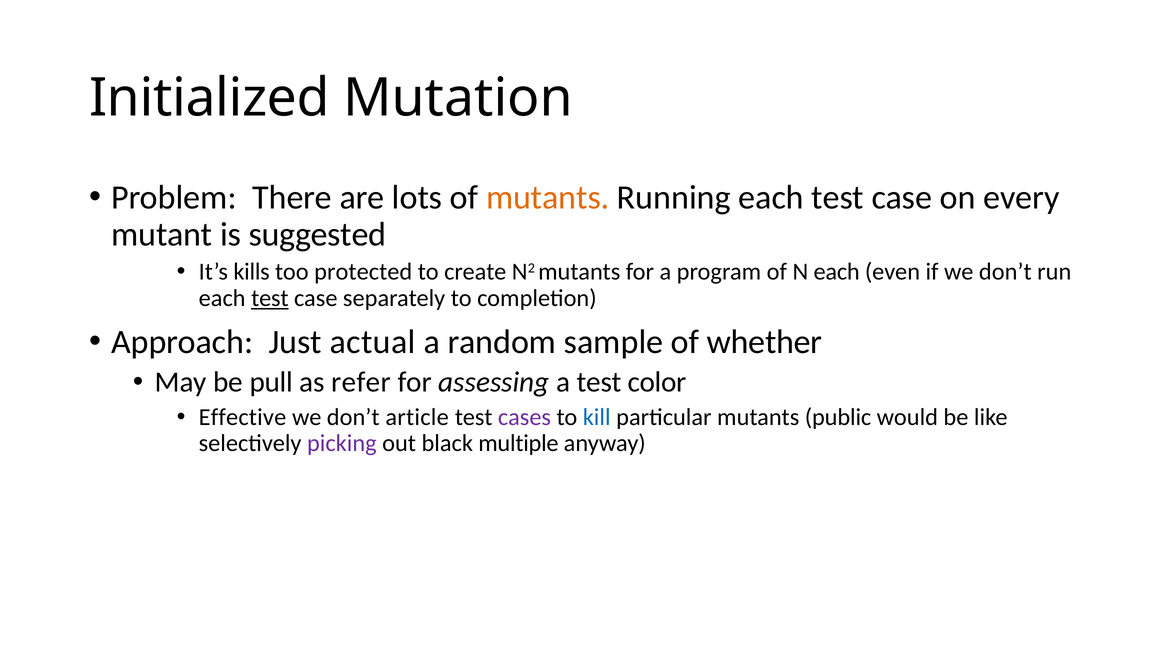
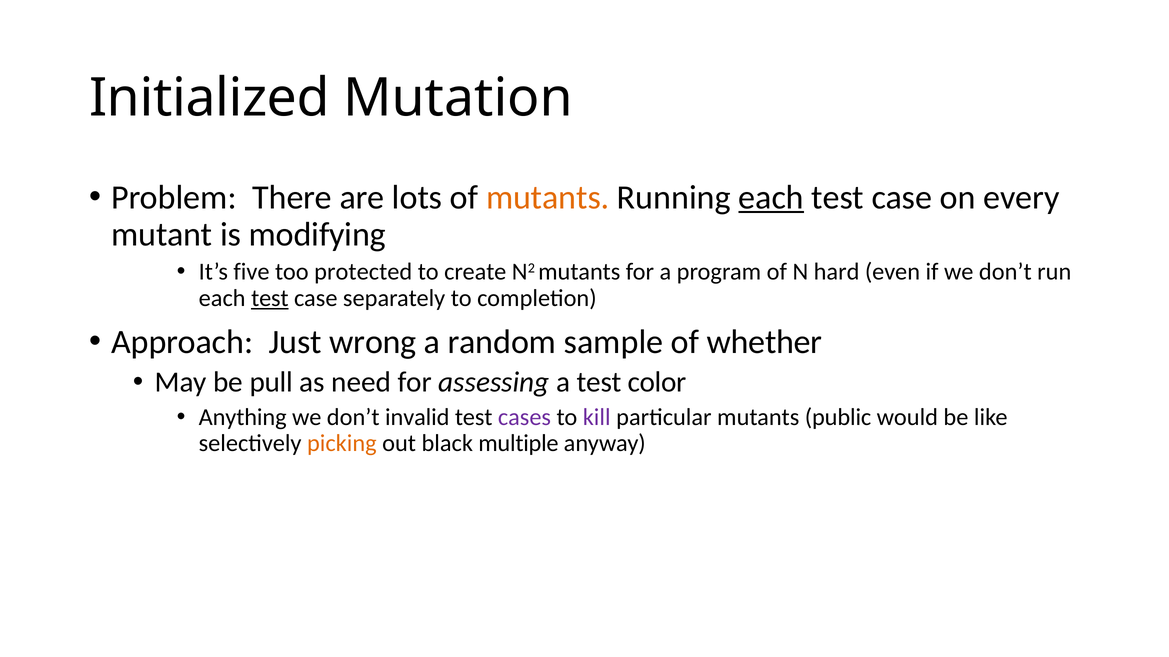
each at (771, 198) underline: none -> present
suggested: suggested -> modifying
kills: kills -> five
N each: each -> hard
actual: actual -> wrong
refer: refer -> need
Effective: Effective -> Anything
article: article -> invalid
kill colour: blue -> purple
picking colour: purple -> orange
